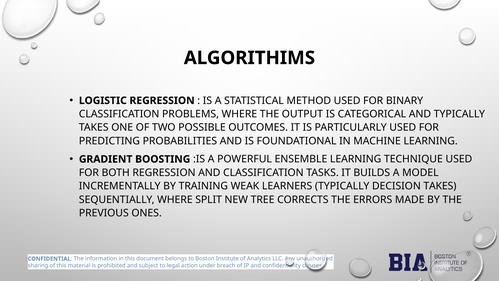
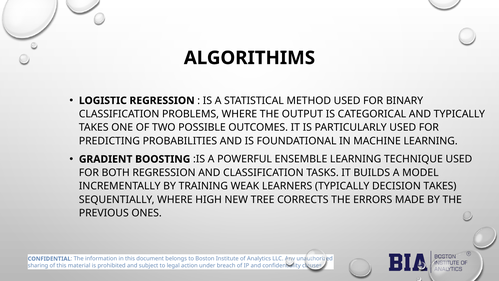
SPLIT: SPLIT -> HIGH
